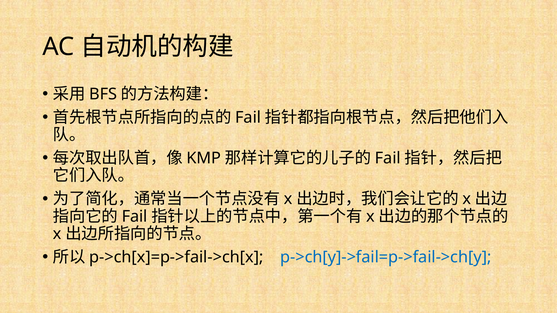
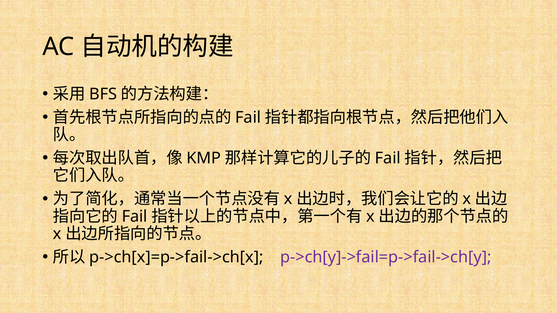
p->ch[y]->fail=p->fail->ch[y colour: blue -> purple
